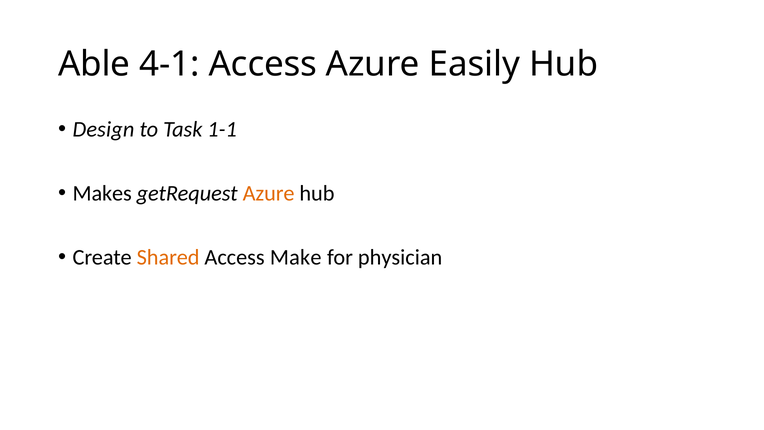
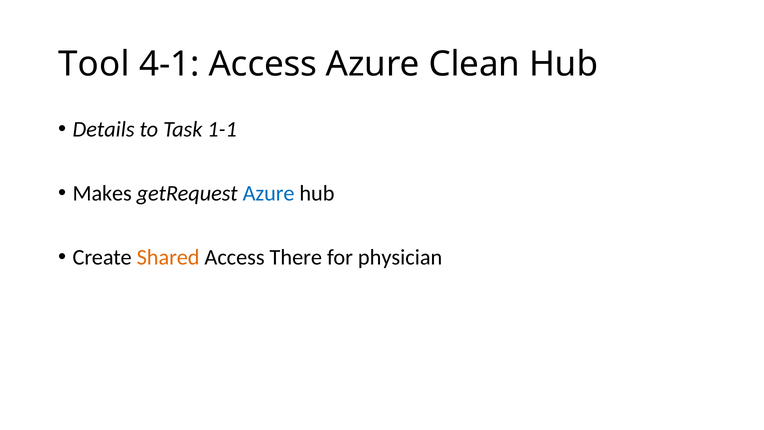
Able: Able -> Tool
Easily: Easily -> Clean
Design: Design -> Details
Azure at (269, 193) colour: orange -> blue
Make: Make -> There
